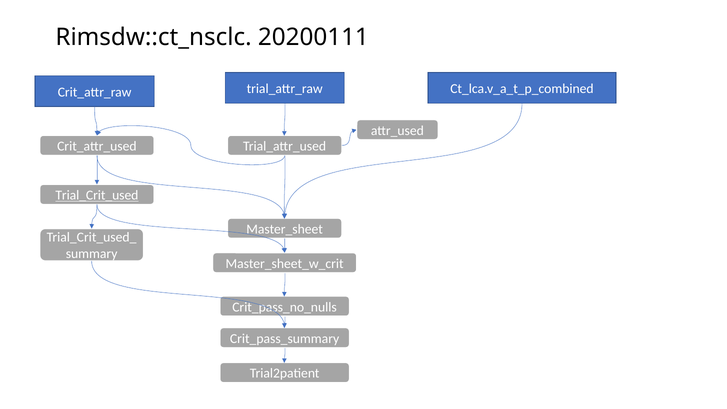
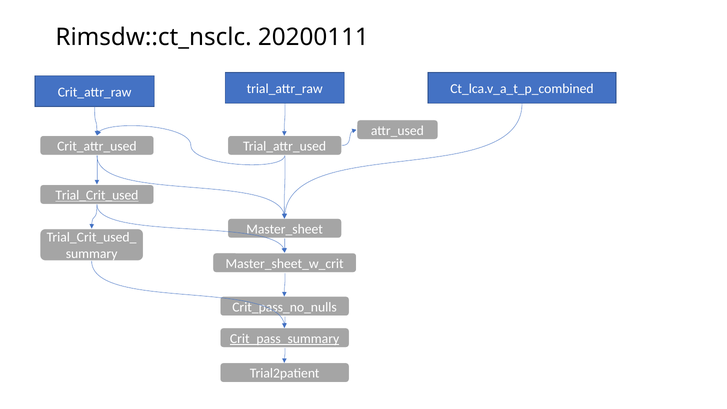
Crit_pass_summary underline: none -> present
